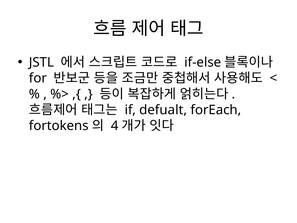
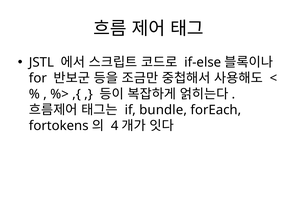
defualt: defualt -> bundle
